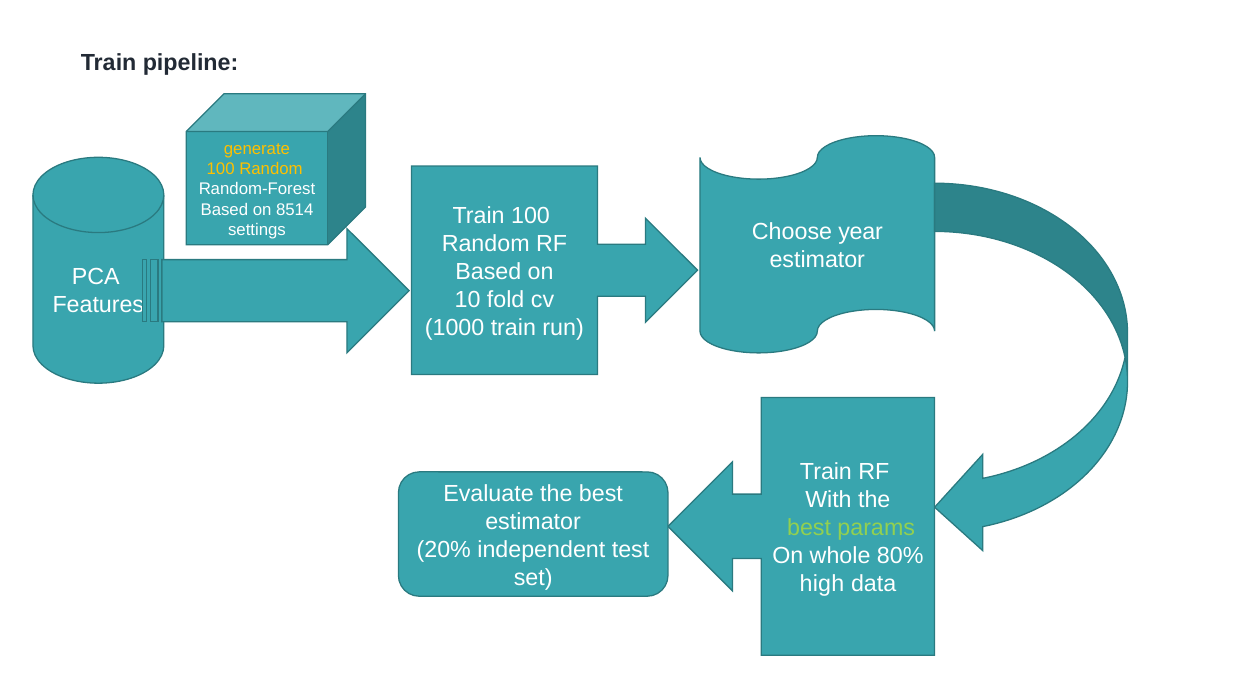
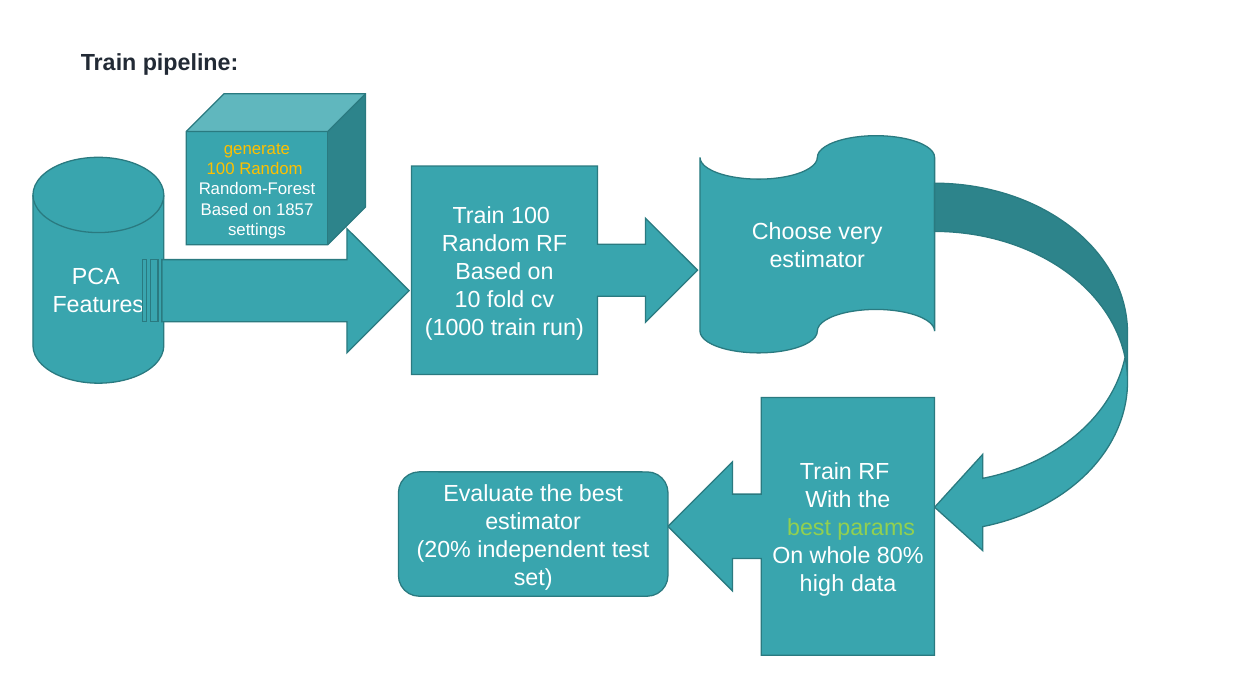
8514: 8514 -> 1857
year: year -> very
